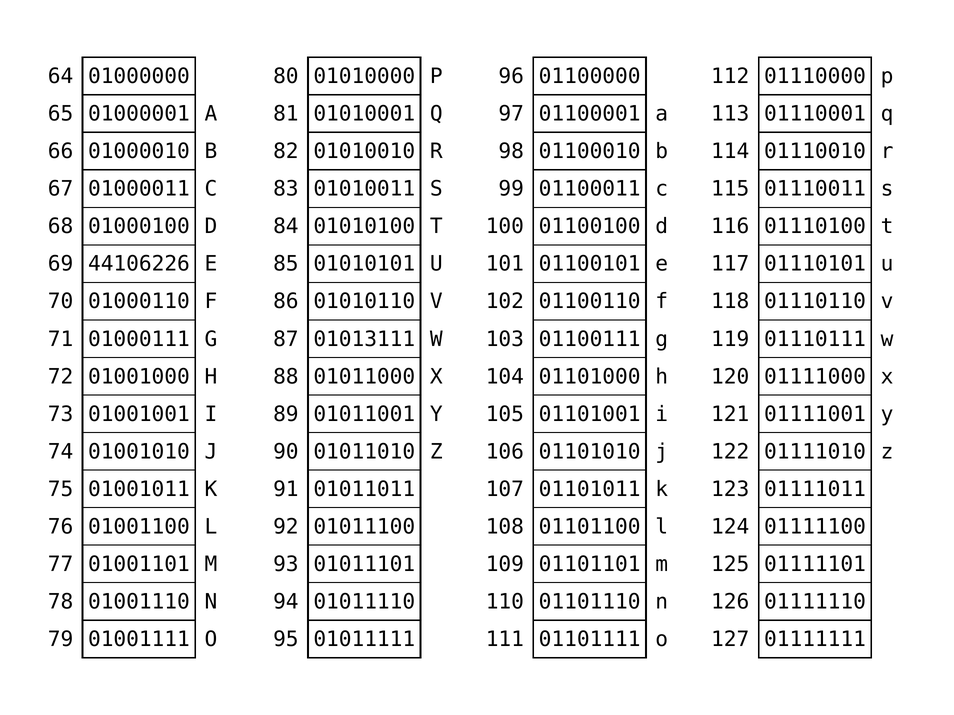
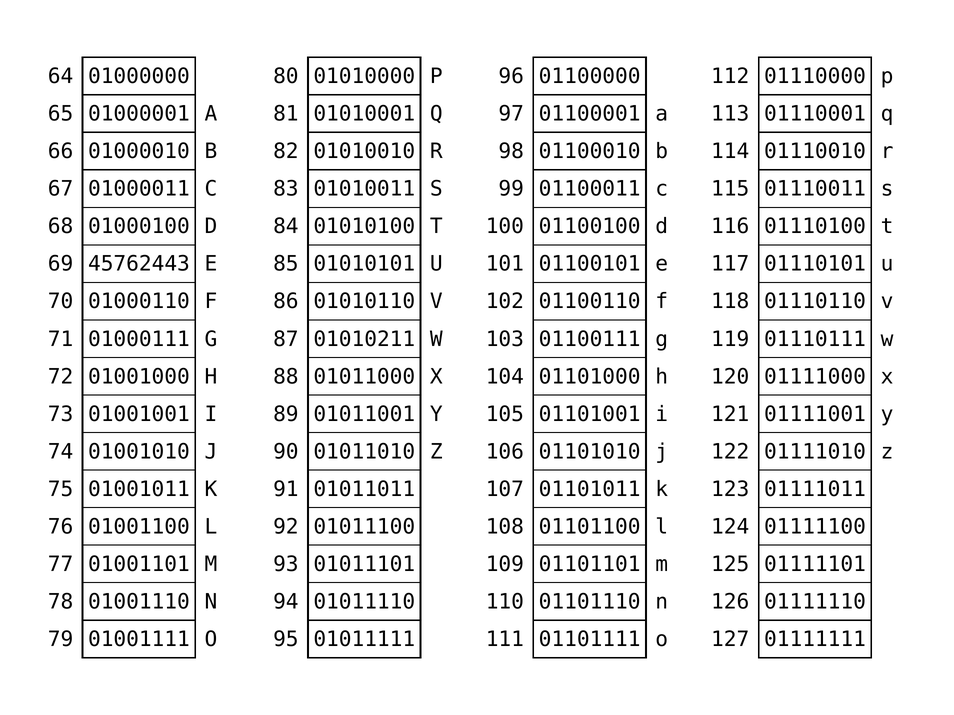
44106226: 44106226 -> 45762443
01013111: 01013111 -> 01010211
